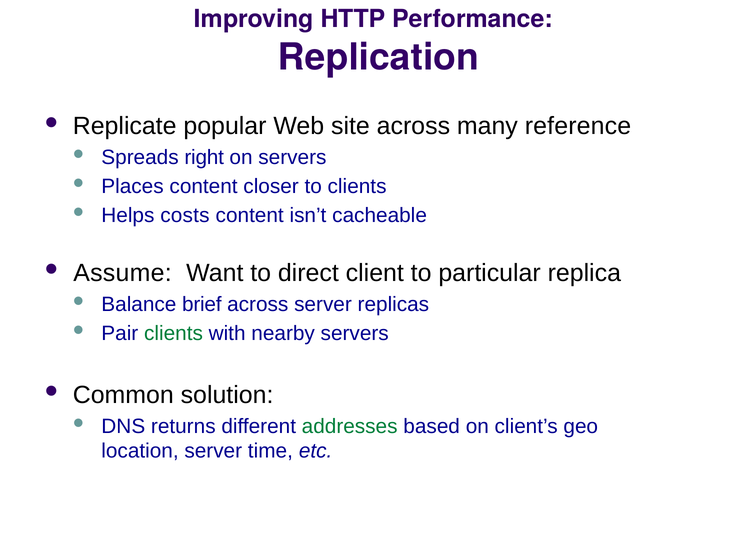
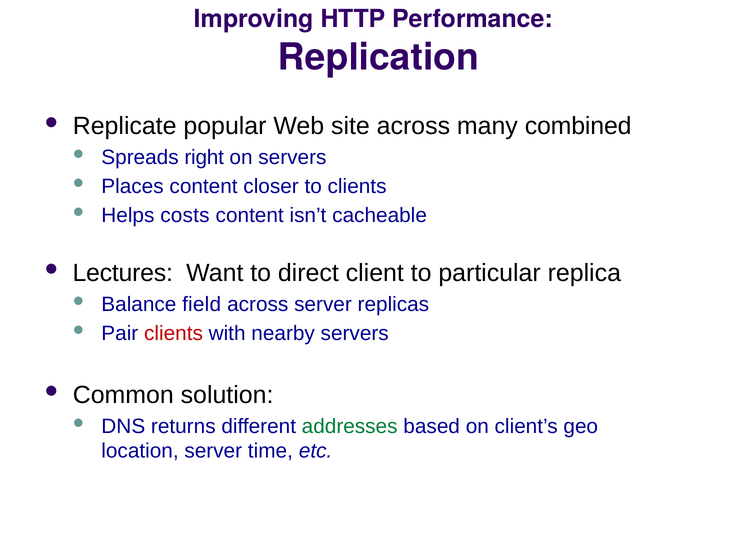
reference: reference -> combined
Assume: Assume -> Lectures
brief: brief -> field
clients at (173, 333) colour: green -> red
